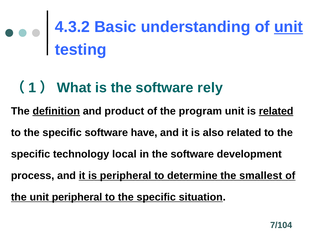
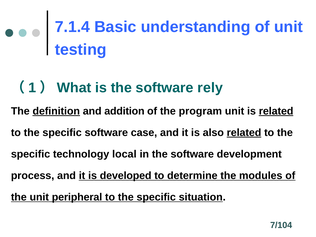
4.3.2: 4.3.2 -> 7.1.4
unit at (289, 27) underline: present -> none
product: product -> addition
have: have -> case
related at (244, 133) underline: none -> present
is peripheral: peripheral -> developed
smallest: smallest -> modules
